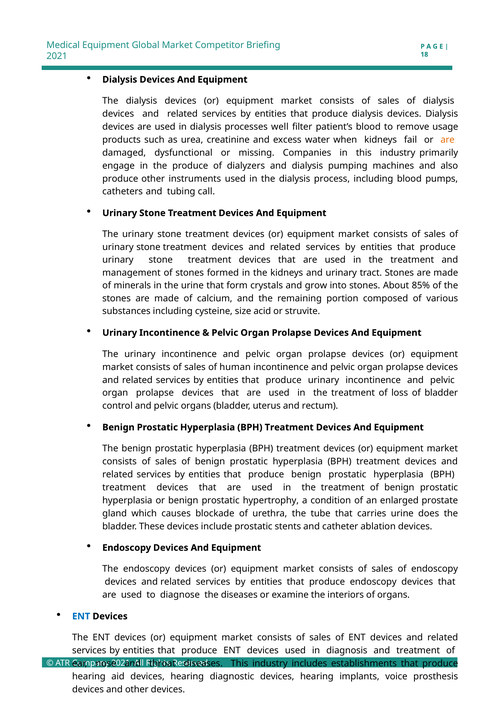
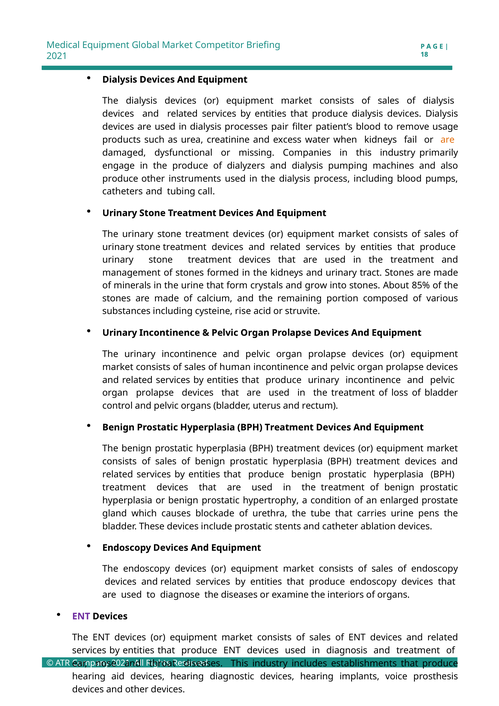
well: well -> pair
size: size -> rise
does: does -> pens
ENT at (81, 616) colour: blue -> purple
